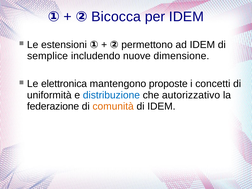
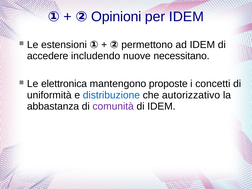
Bicocca: Bicocca -> Opinioni
semplice: semplice -> accedere
dimensione: dimensione -> necessitano
federazione: federazione -> abbastanza
comunità colour: orange -> purple
